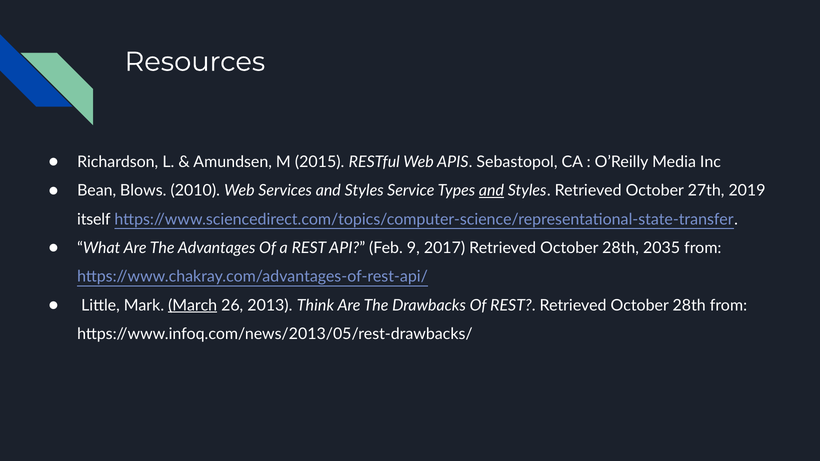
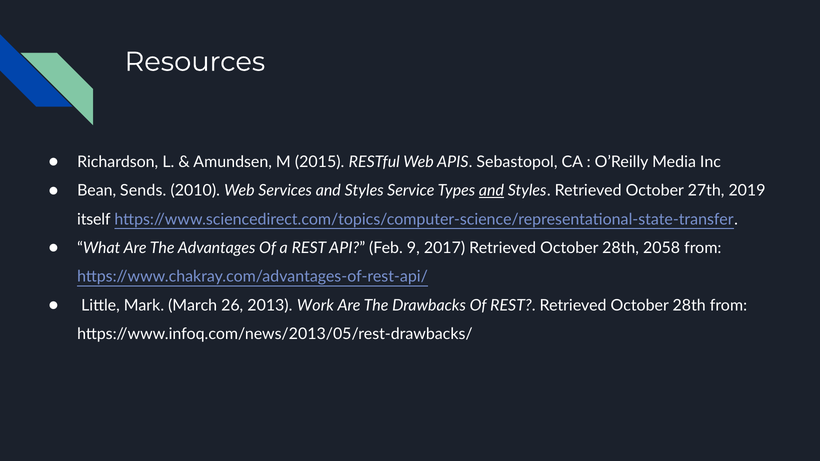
Blows: Blows -> Sends
2035: 2035 -> 2058
March underline: present -> none
Think: Think -> Work
